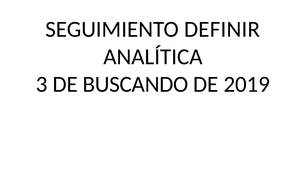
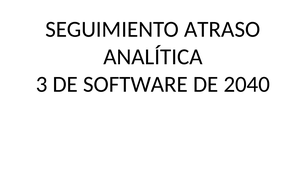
DEFINIR: DEFINIR -> ATRASO
BUSCANDO: BUSCANDO -> SOFTWARE
2019: 2019 -> 2040
